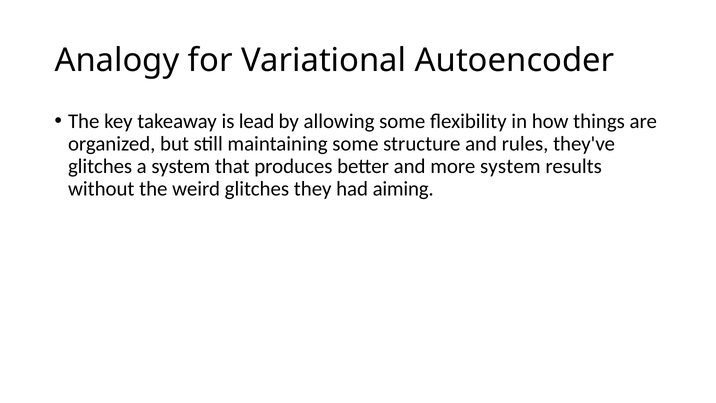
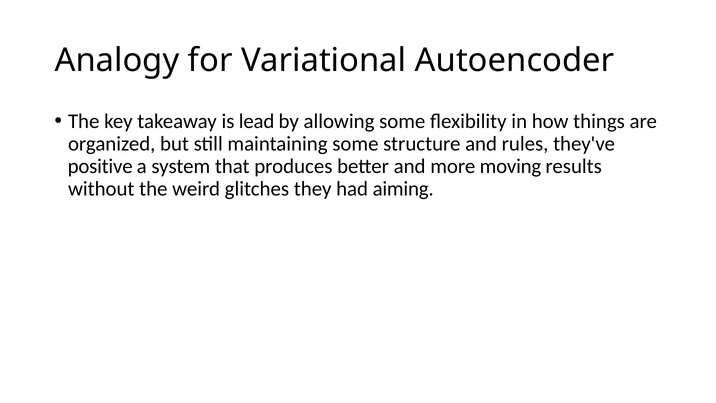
glitches at (100, 166): glitches -> positive
more system: system -> moving
